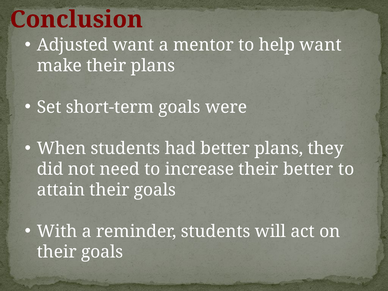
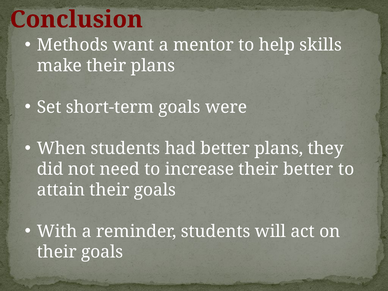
Adjusted: Adjusted -> Methods
help want: want -> skills
